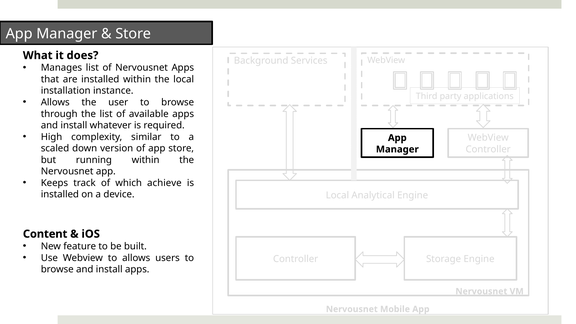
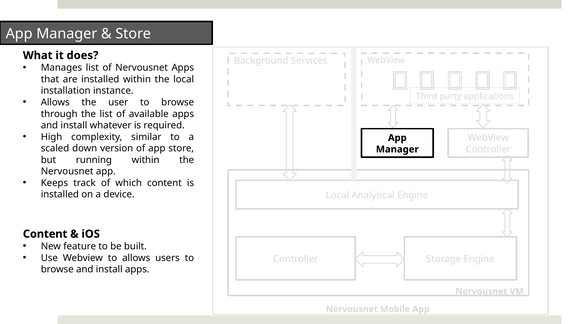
which achieve: achieve -> content
